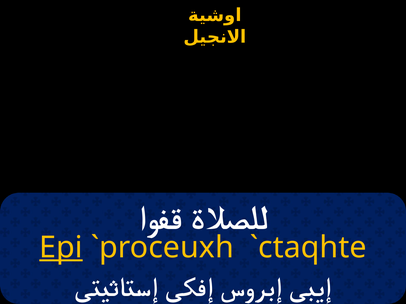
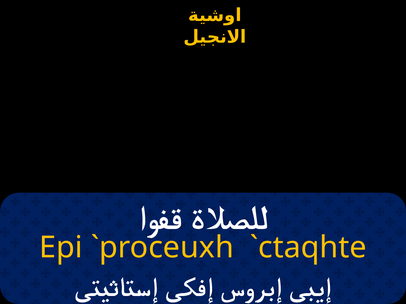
Epi underline: present -> none
